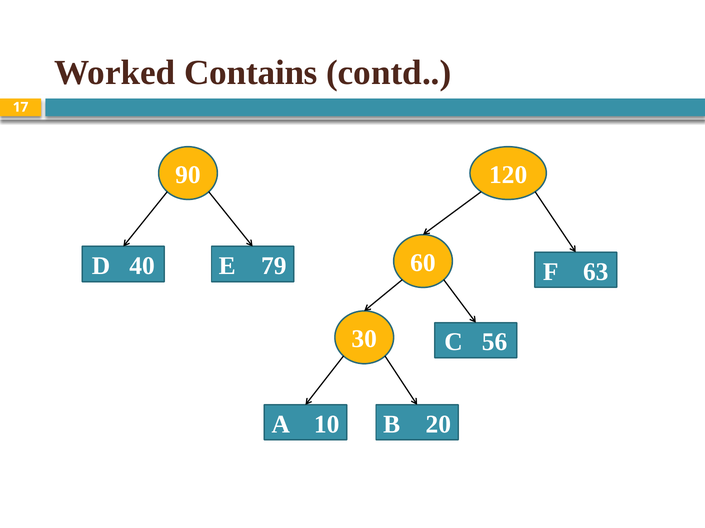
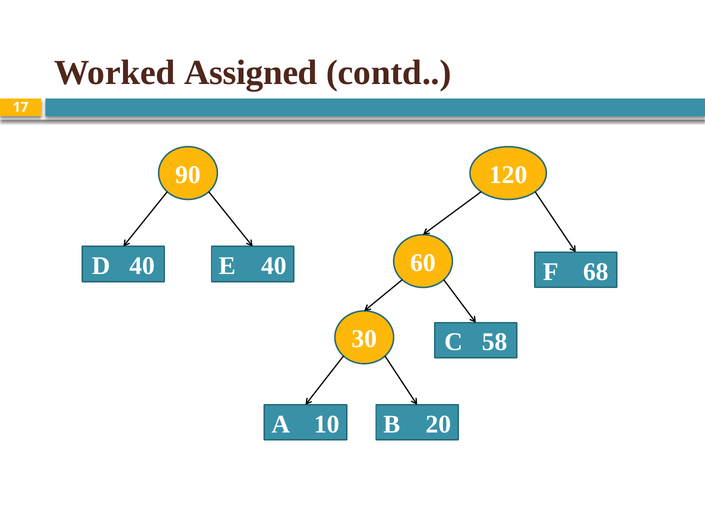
Contains: Contains -> Assigned
E 79: 79 -> 40
63: 63 -> 68
56: 56 -> 58
